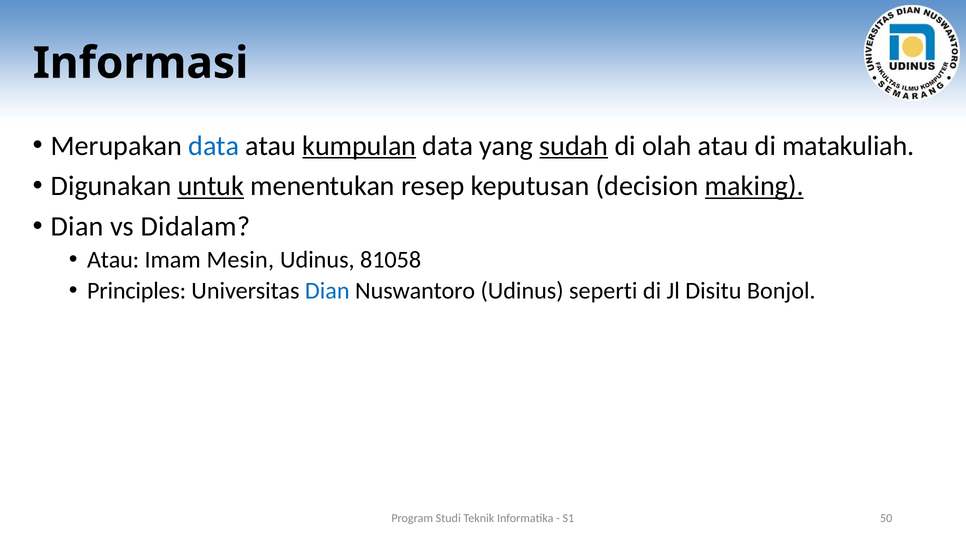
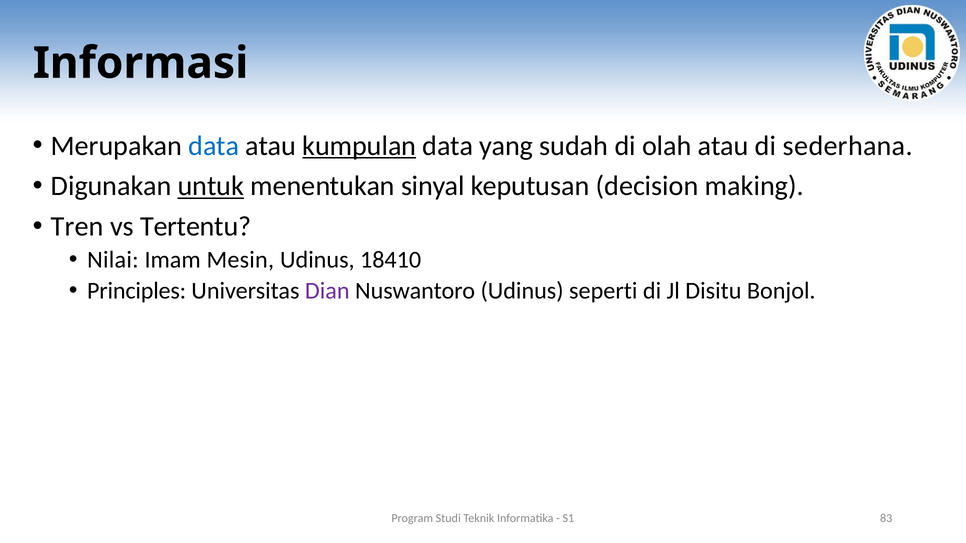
sudah underline: present -> none
matakuliah: matakuliah -> sederhana
resep: resep -> sinyal
making underline: present -> none
Dian at (77, 227): Dian -> Tren
Didalam: Didalam -> Tertentu
Atau at (113, 260): Atau -> Nilai
81058: 81058 -> 18410
Dian at (327, 291) colour: blue -> purple
50: 50 -> 83
